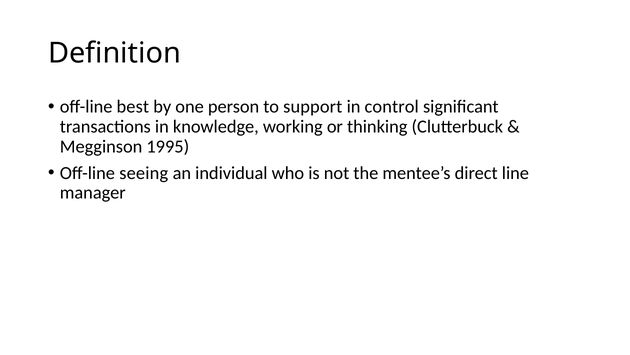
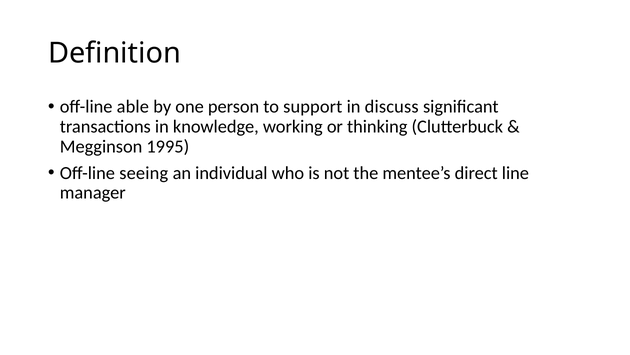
best: best -> able
control: control -> discuss
